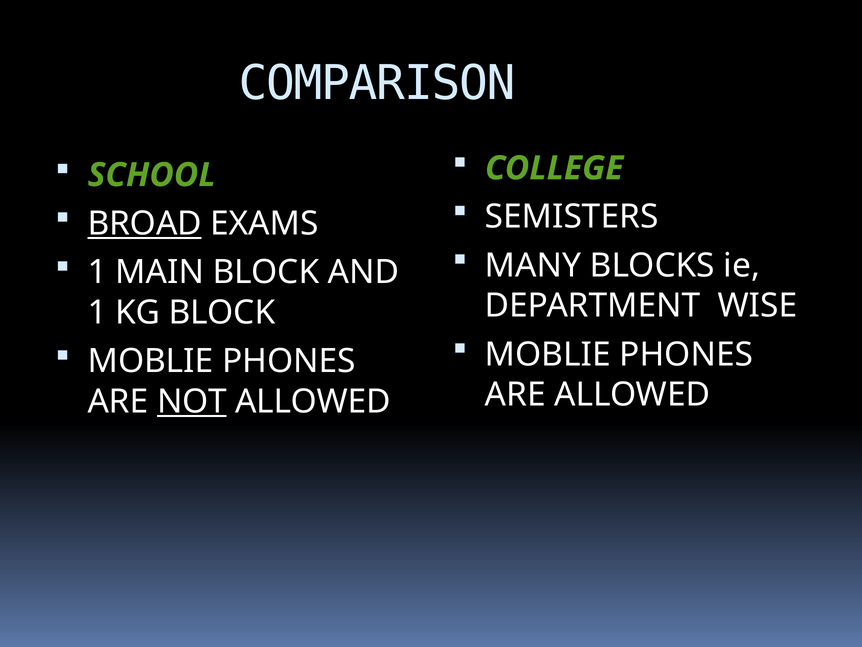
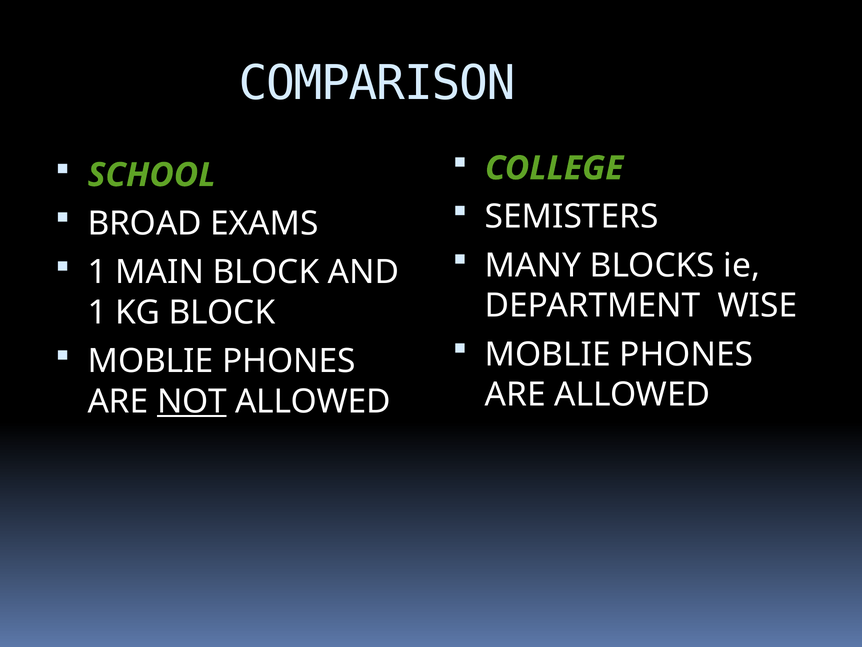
BROAD underline: present -> none
